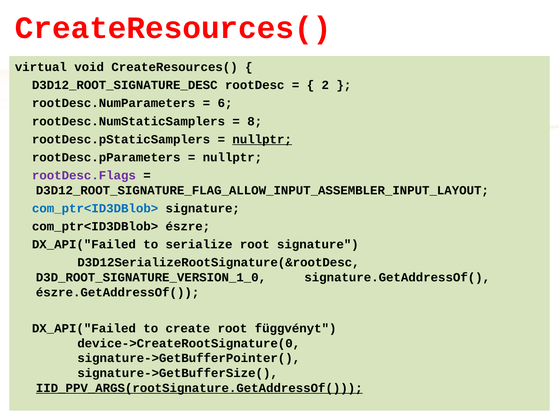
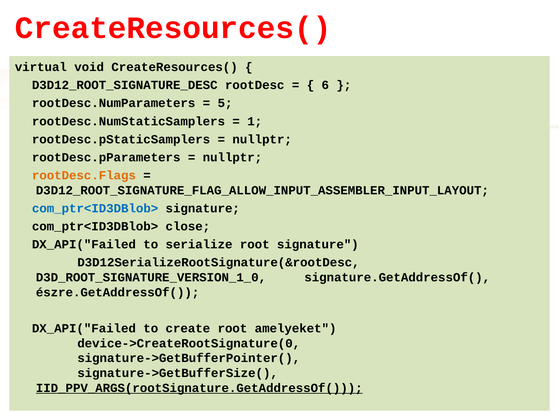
2: 2 -> 6
6: 6 -> 5
8: 8 -> 1
nullptr at (262, 139) underline: present -> none
rootDesc.Flags colour: purple -> orange
észre: észre -> close
függvényt: függvényt -> amelyeket
